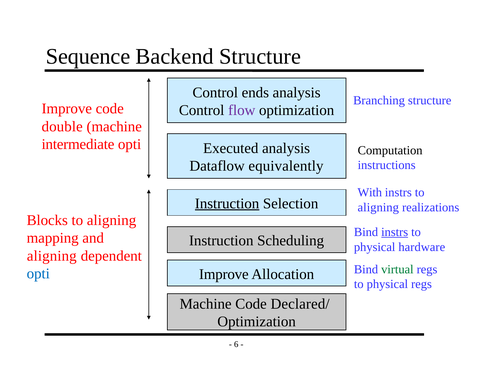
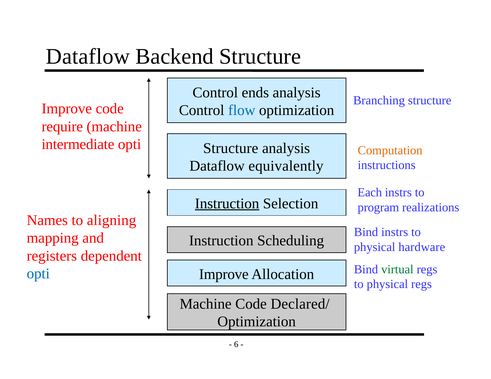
Sequence at (88, 57): Sequence -> Dataflow
flow colour: purple -> blue
double: double -> require
Executed at (231, 148): Executed -> Structure
Computation colour: black -> orange
With: With -> Each
aligning at (378, 208): aligning -> program
Blocks: Blocks -> Names
instrs at (395, 232) underline: present -> none
aligning at (52, 256): aligning -> registers
